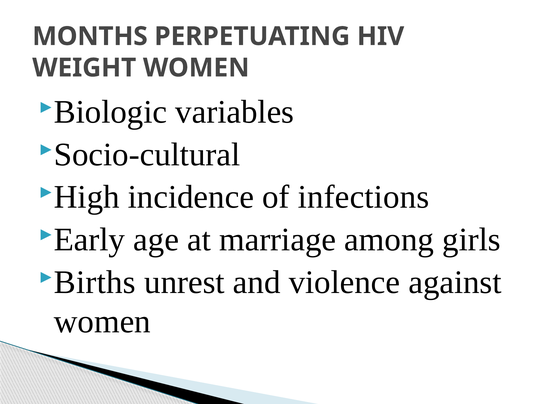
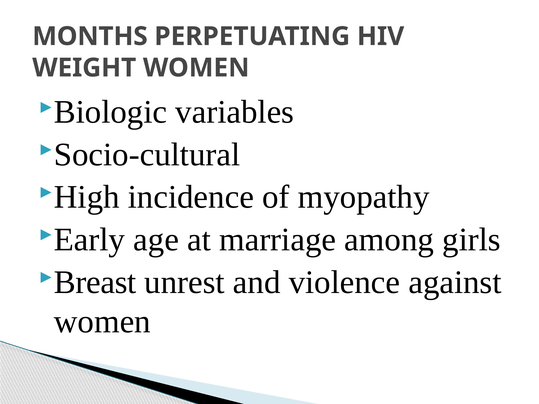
infections: infections -> myopathy
Births: Births -> Breast
